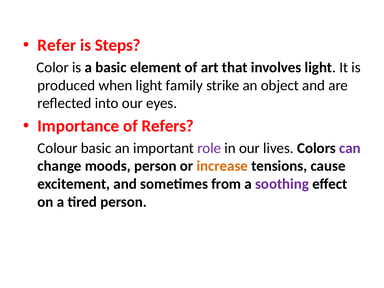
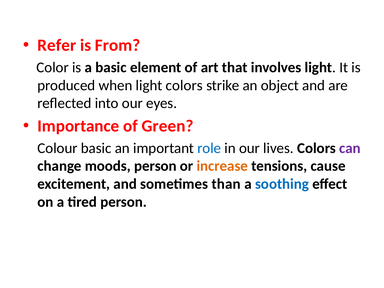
Steps: Steps -> From
light family: family -> colors
Refers: Refers -> Green
role colour: purple -> blue
from: from -> than
soothing colour: purple -> blue
